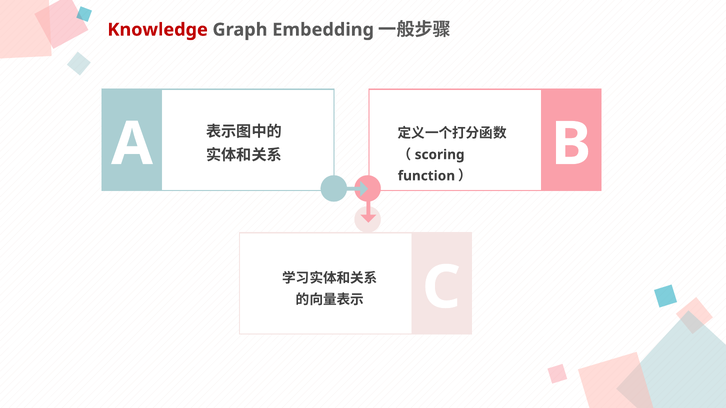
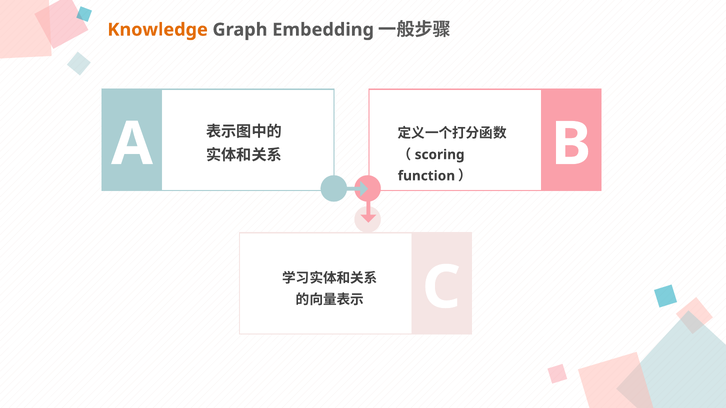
Knowledge colour: red -> orange
